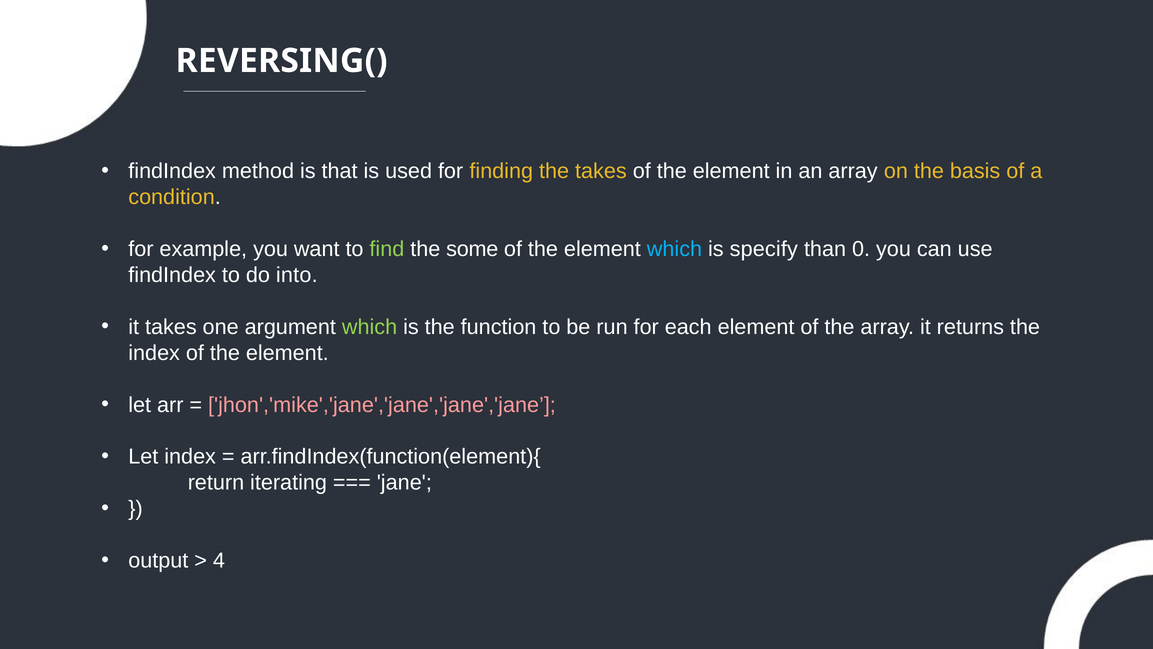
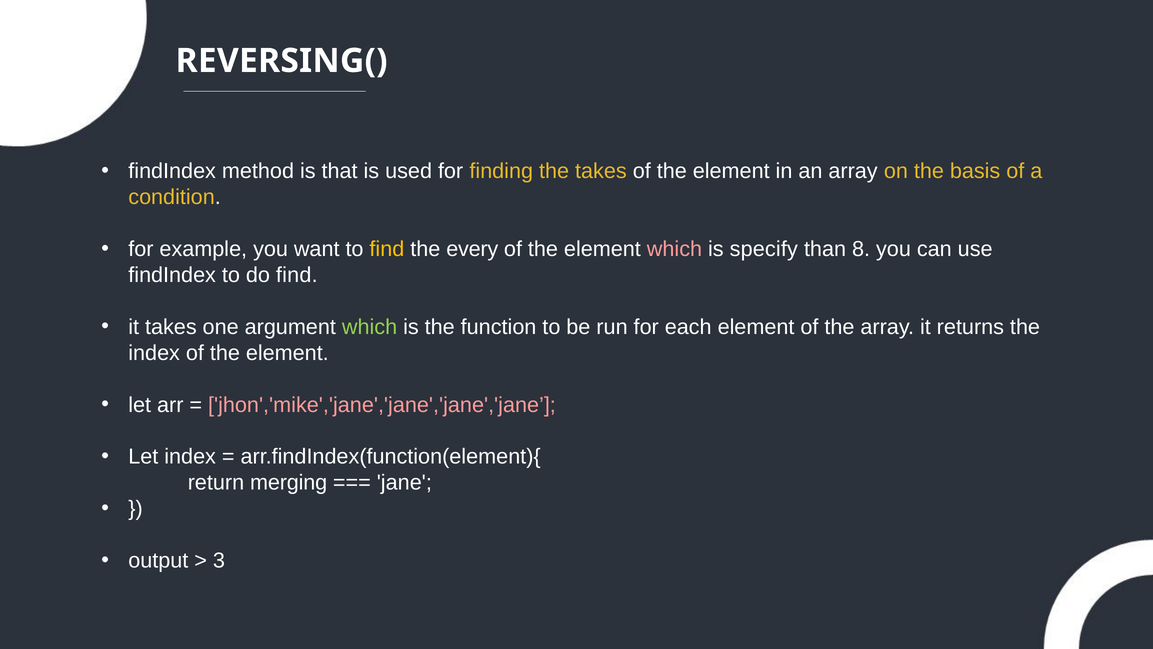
find at (387, 249) colour: light green -> yellow
some: some -> every
which at (674, 249) colour: light blue -> pink
0: 0 -> 8
do into: into -> find
iterating: iterating -> merging
4: 4 -> 3
